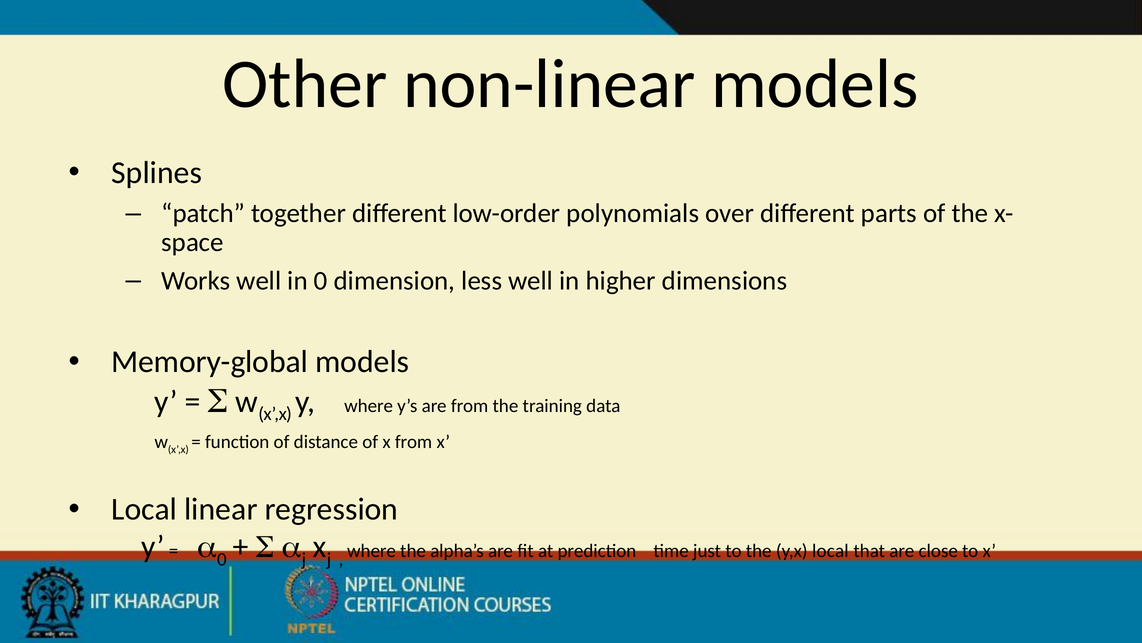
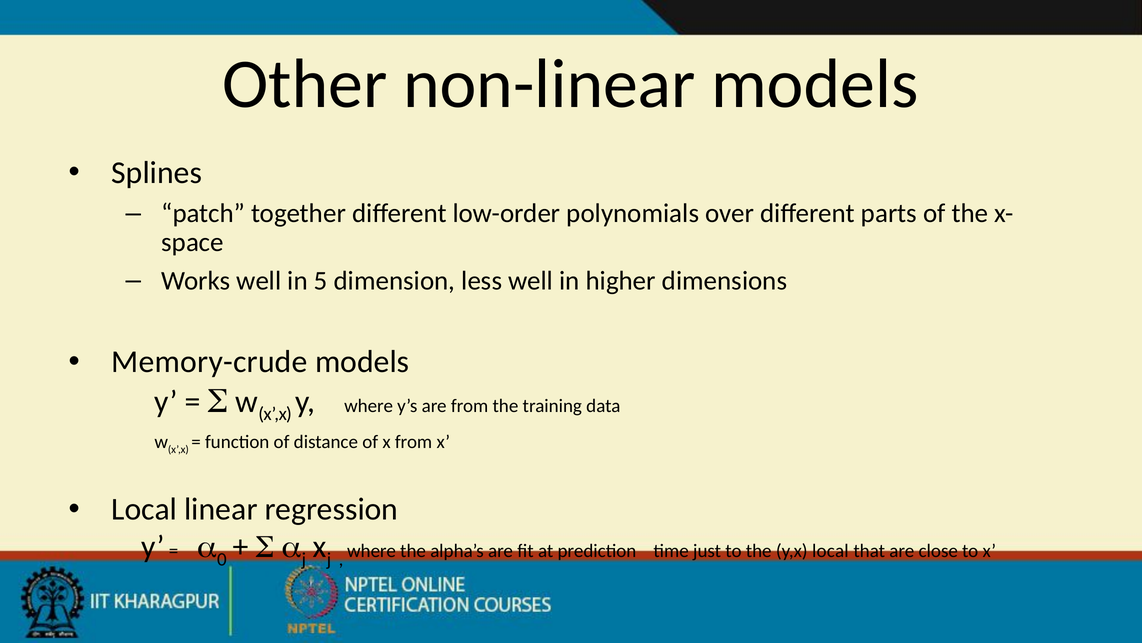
in 0: 0 -> 5
Memory-global: Memory-global -> Memory-crude
